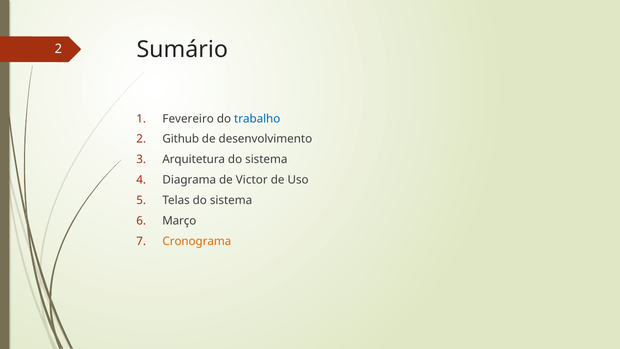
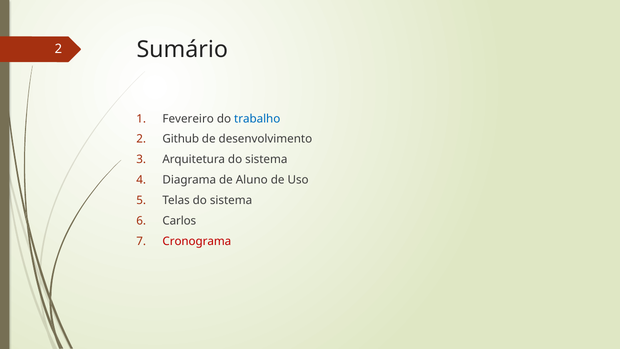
Victor: Victor -> Aluno
Março: Março -> Carlos
Cronograma colour: orange -> red
